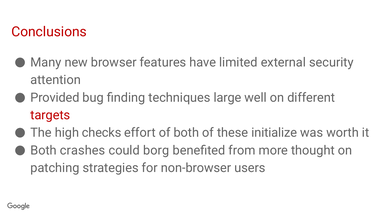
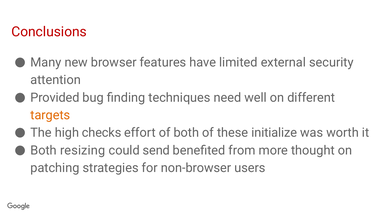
large: large -> need
targets colour: red -> orange
crashes: crashes -> resizing
borg: borg -> send
